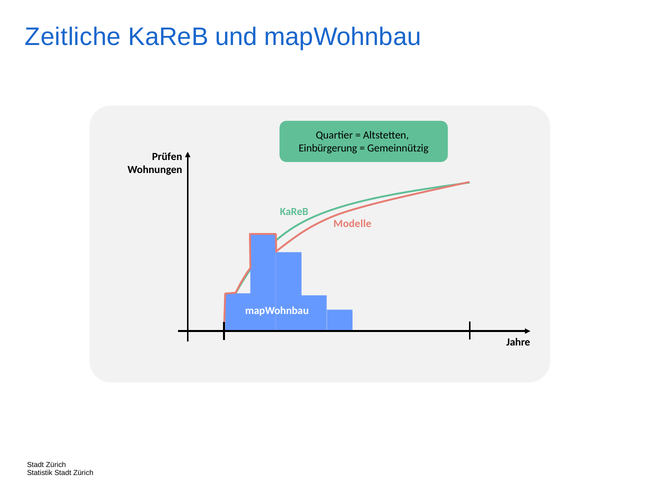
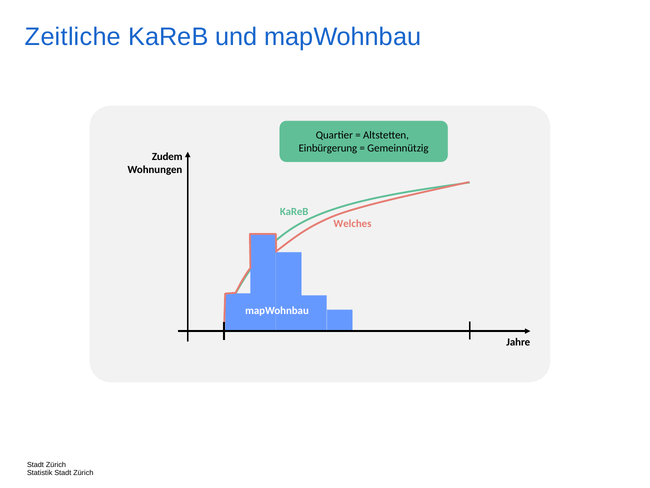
Prüfen: Prüfen -> Zudem
Modelle: Modelle -> Welches
